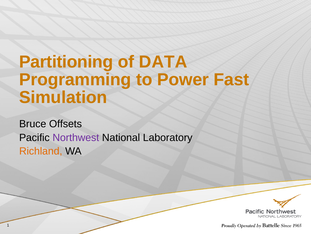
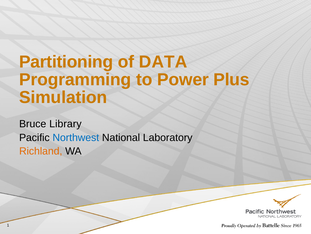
Fast: Fast -> Plus
Offsets: Offsets -> Library
Northwest colour: purple -> blue
